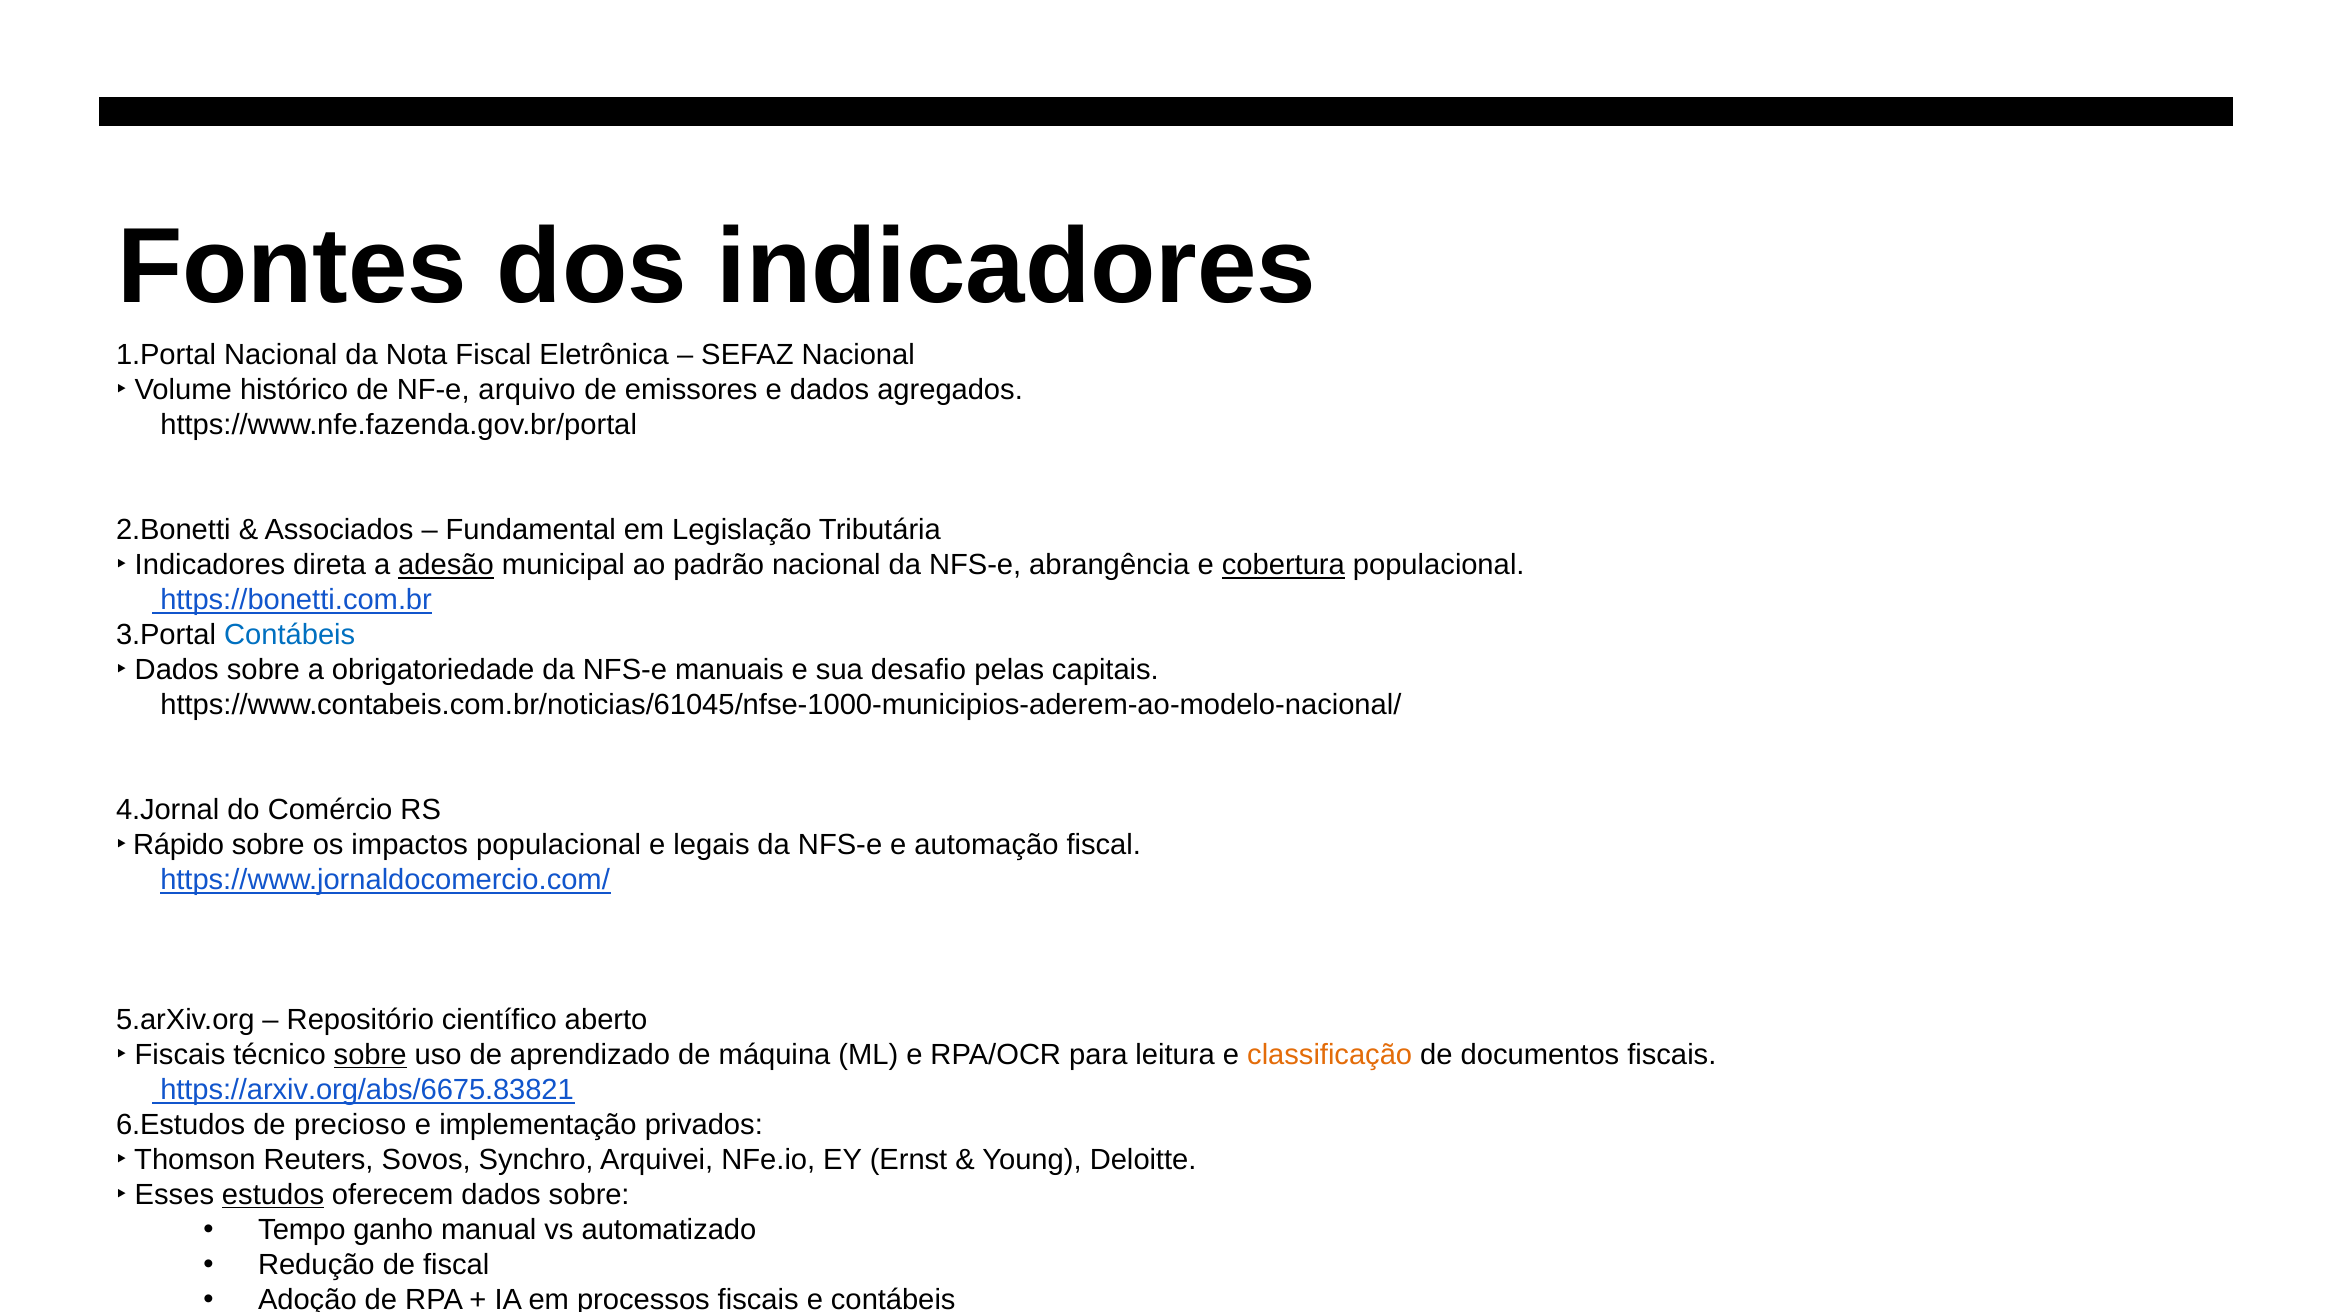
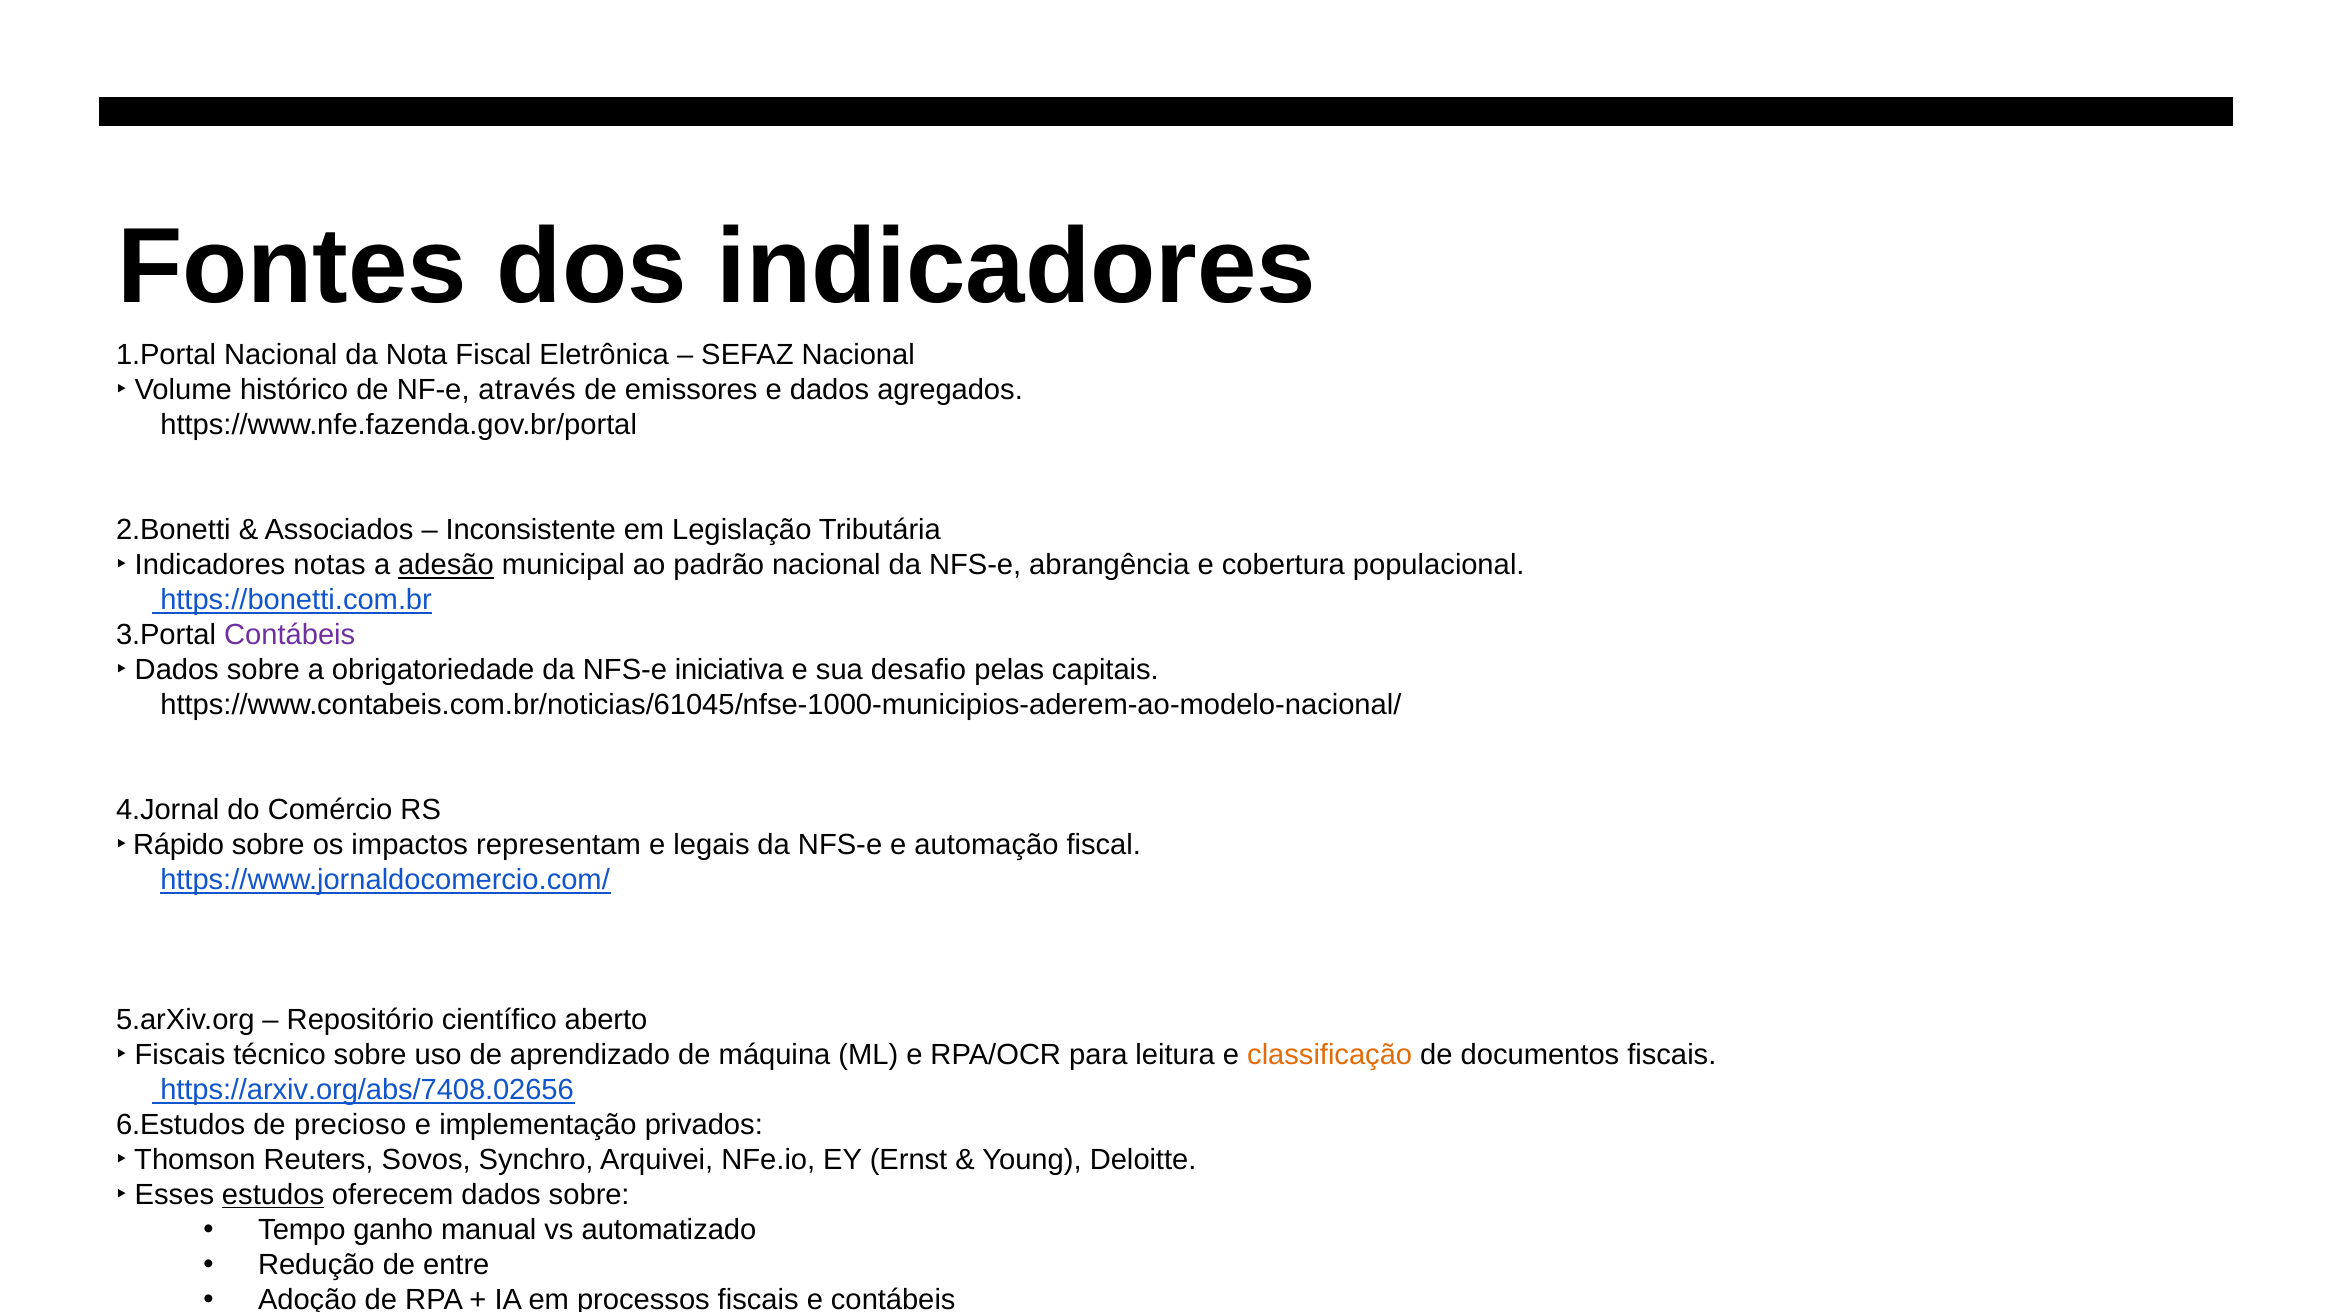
arquivo: arquivo -> através
Fundamental: Fundamental -> Inconsistente
direta: direta -> notas
cobertura underline: present -> none
Contábeis at (290, 635) colour: blue -> purple
manuais: manuais -> iniciativa
impactos populacional: populacional -> representam
sobre at (370, 1055) underline: present -> none
https://arxiv.org/abs/6675.83821: https://arxiv.org/abs/6675.83821 -> https://arxiv.org/abs/7408.02656
de fiscal: fiscal -> entre
